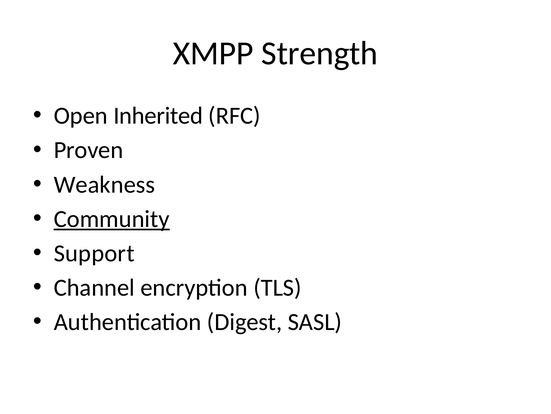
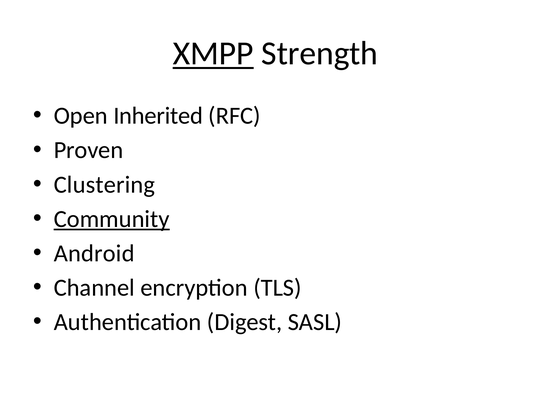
XMPP underline: none -> present
Weakness: Weakness -> Clustering
Support: Support -> Android
